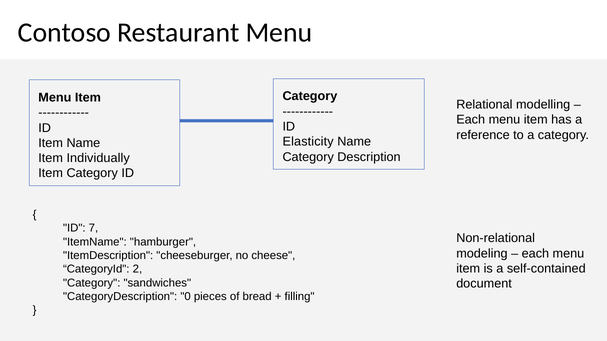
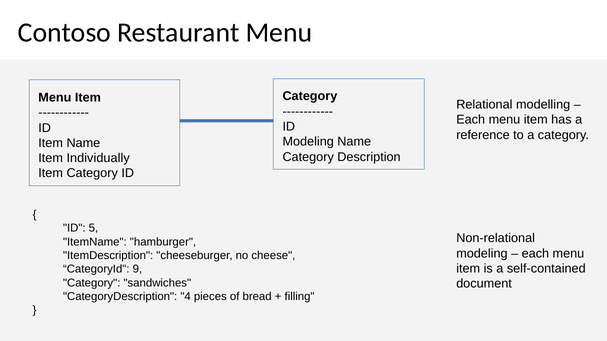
Elasticity at (308, 142): Elasticity -> Modeling
7: 7 -> 5
2: 2 -> 9
0: 0 -> 4
